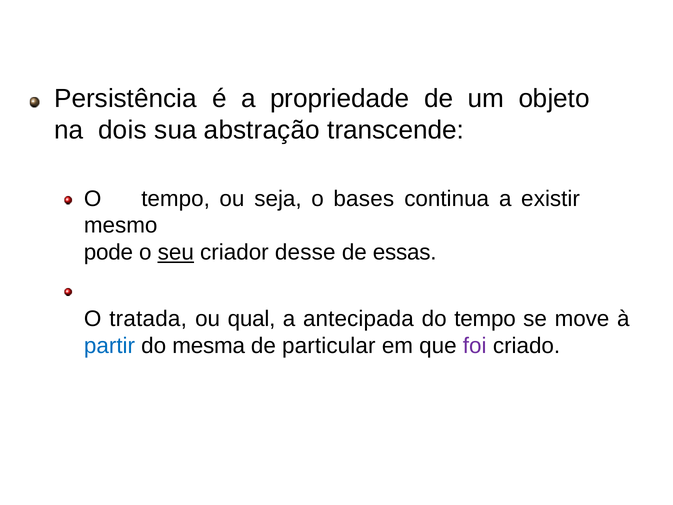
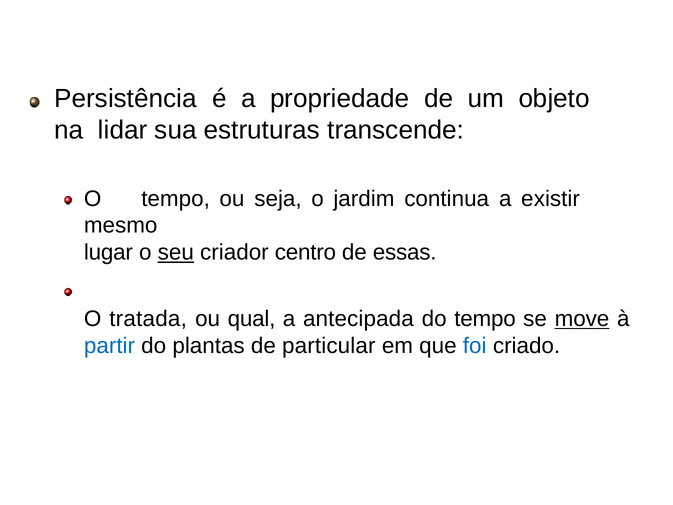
dois: dois -> lidar
abstração: abstração -> estruturas
bases: bases -> jardim
pode: pode -> lugar
desse: desse -> centro
move underline: none -> present
mesma: mesma -> plantas
foi colour: purple -> blue
